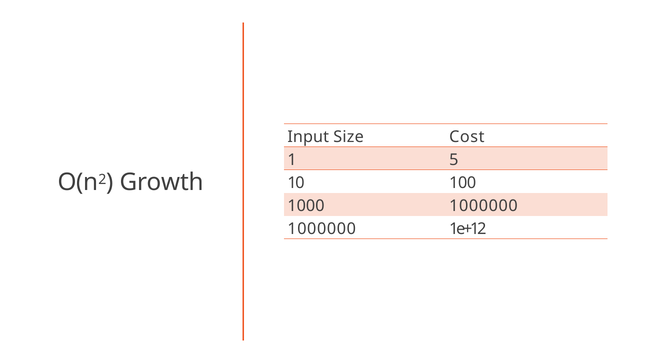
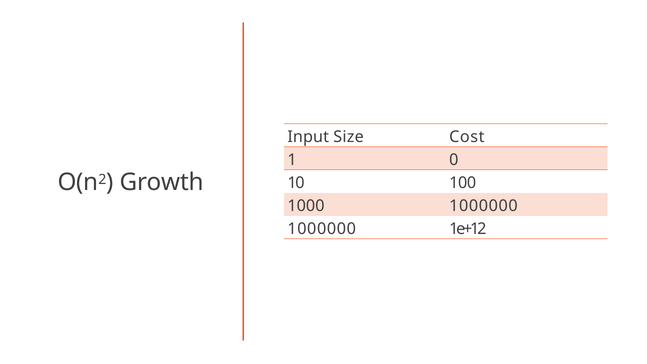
5: 5 -> 0
